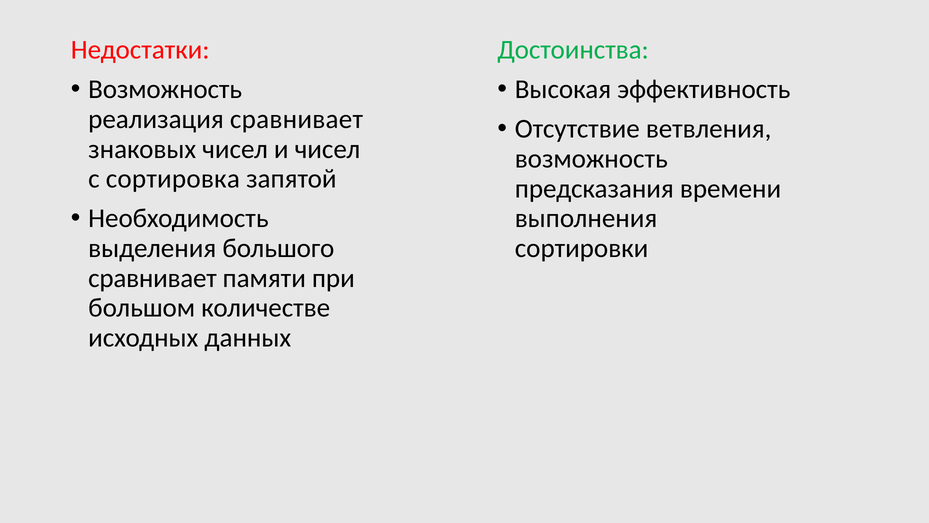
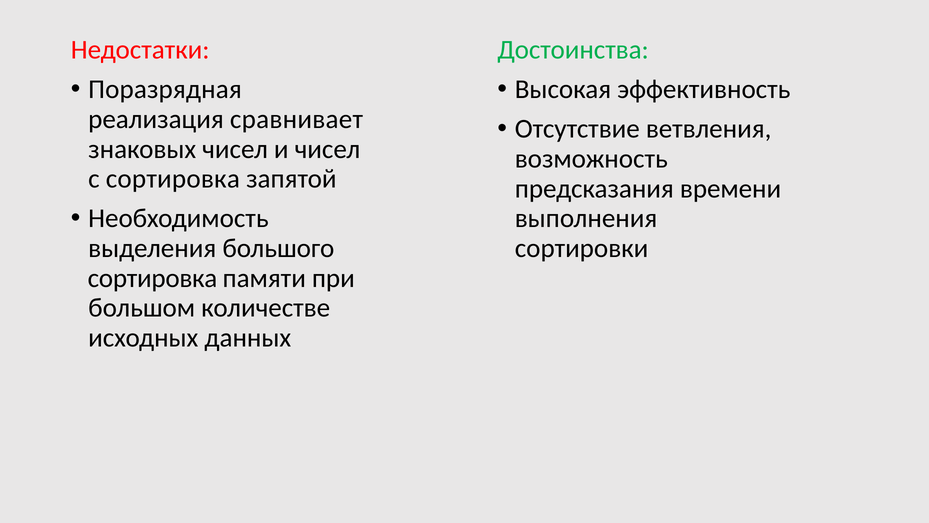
Возможность at (165, 89): Возможность -> Поразрядная
сравнивает at (153, 278): сравнивает -> сортировка
